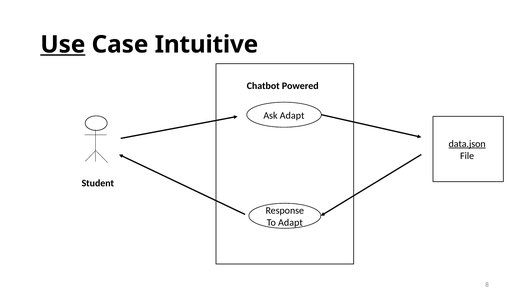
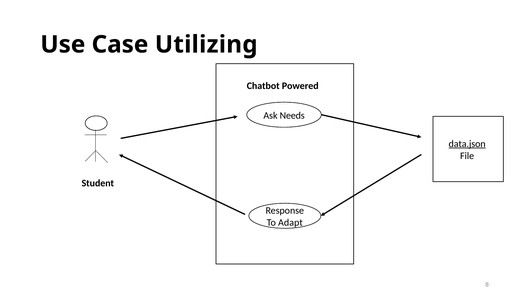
Use underline: present -> none
Intuitive: Intuitive -> Utilizing
Ask Adapt: Adapt -> Needs
